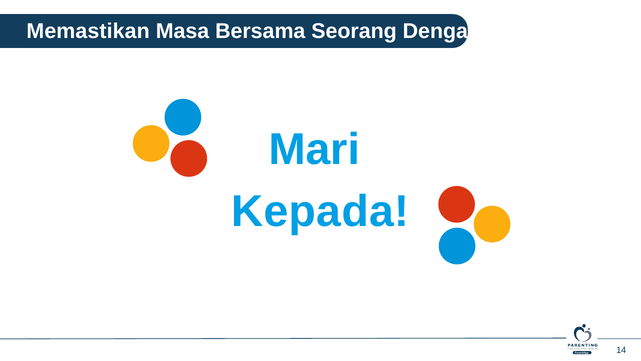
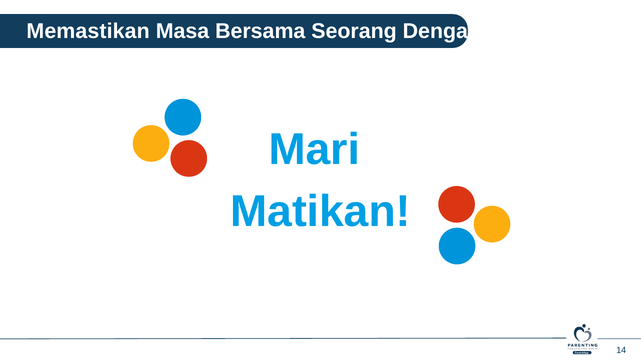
Kepada: Kepada -> Matikan
